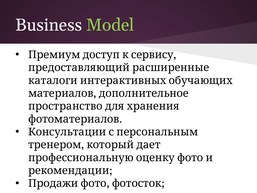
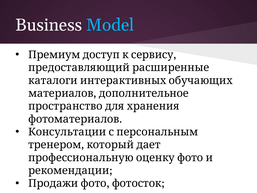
Model colour: light green -> light blue
